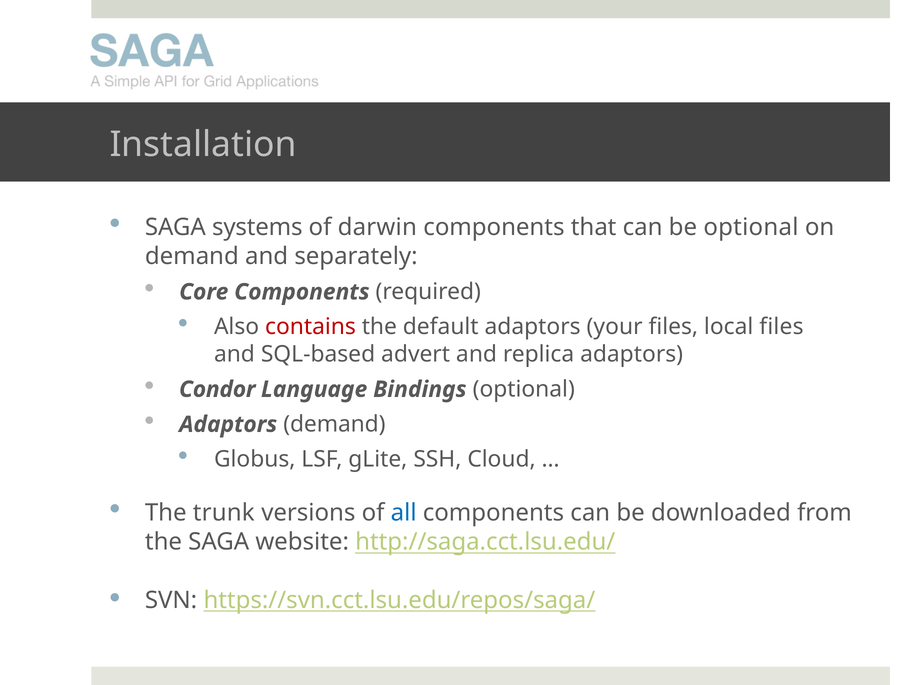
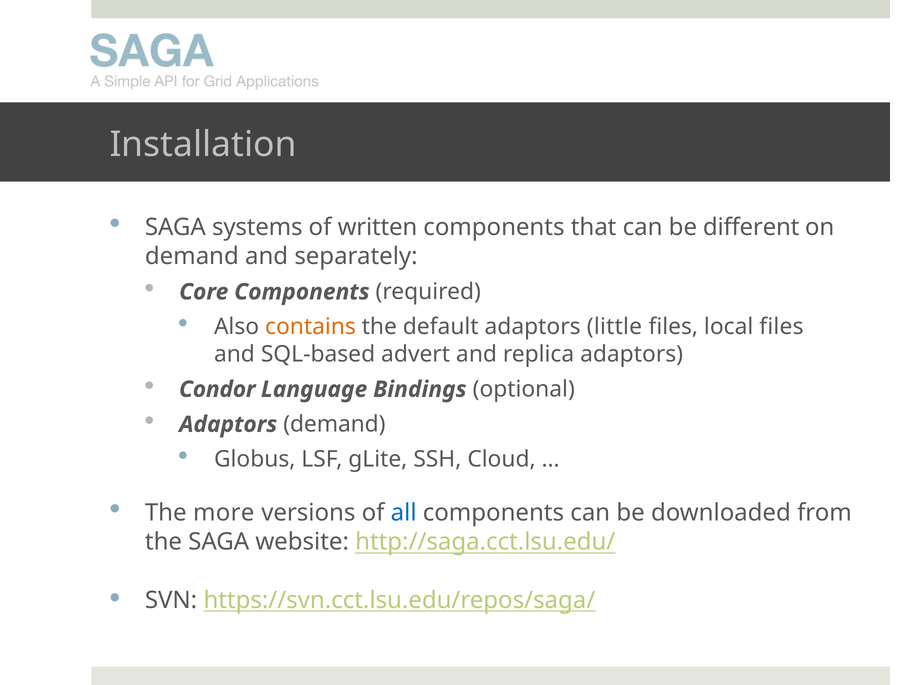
darwin: darwin -> written
be optional: optional -> different
contains colour: red -> orange
your: your -> little
trunk: trunk -> more
